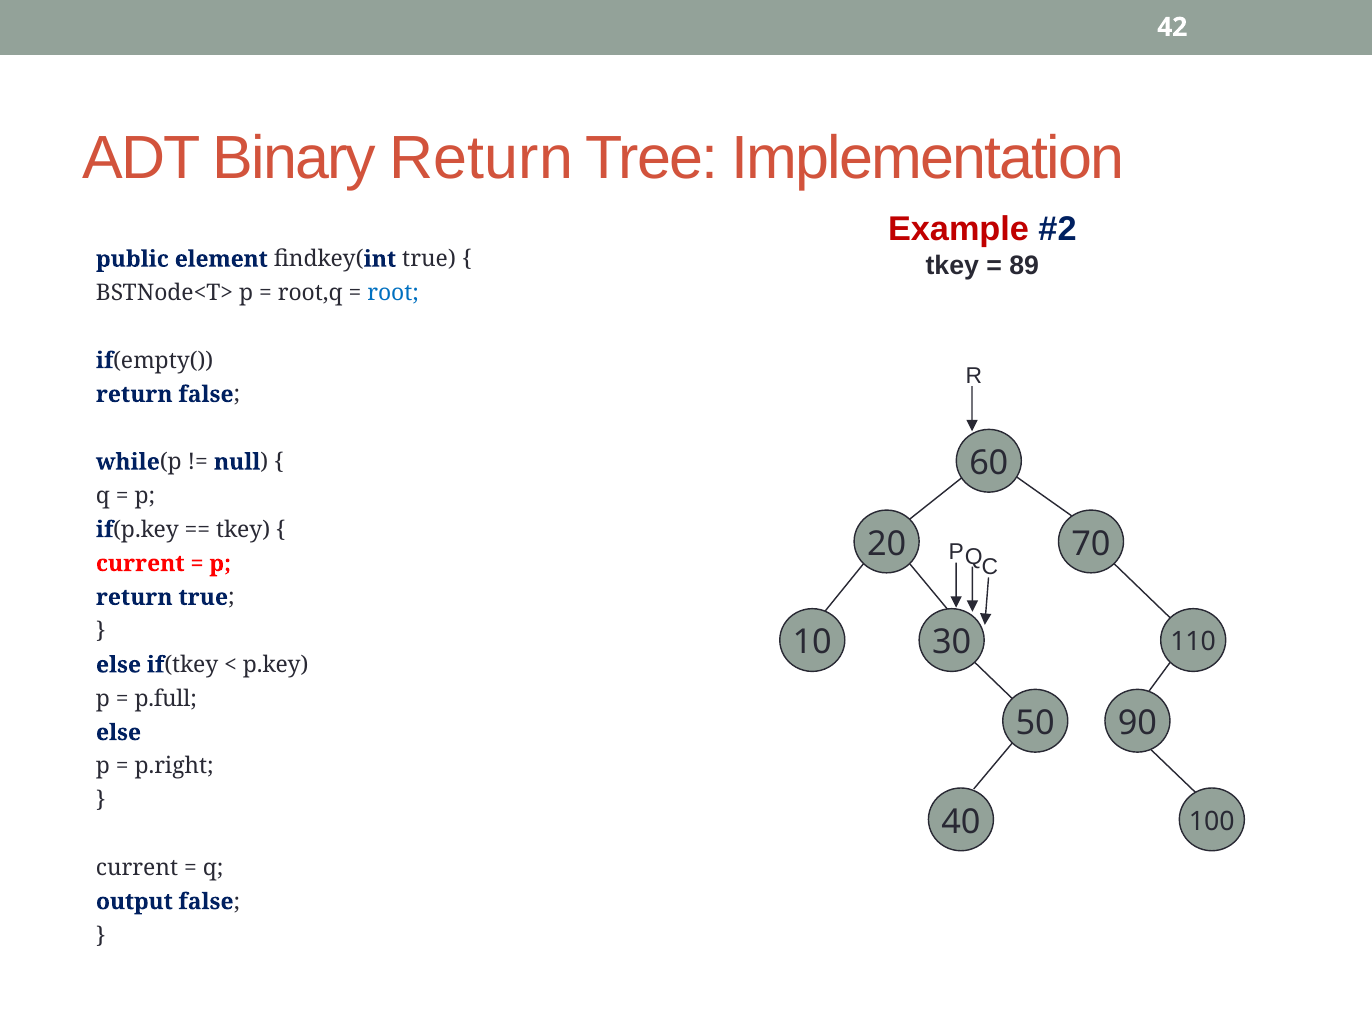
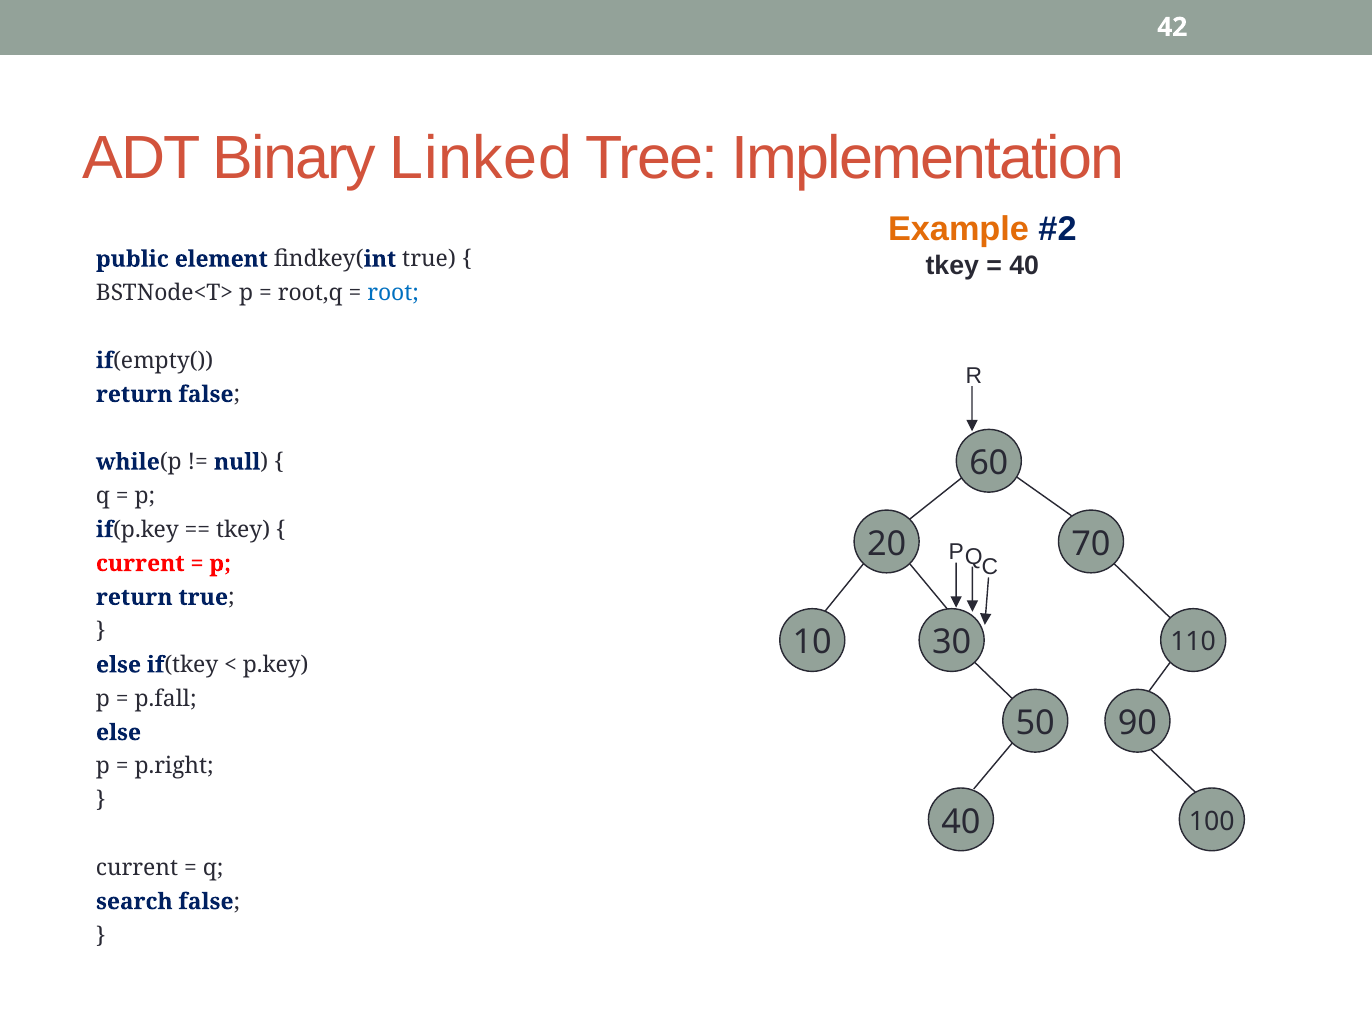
Binary Return: Return -> Linked
Example colour: red -> orange
89 at (1024, 266): 89 -> 40
p.full: p.full -> p.fall
output: output -> search
